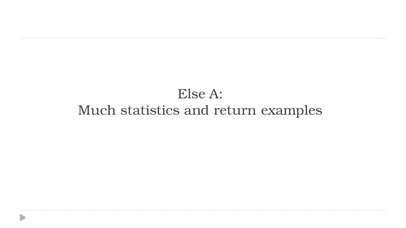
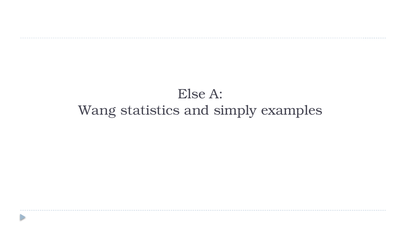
Much: Much -> Wang
return: return -> simply
